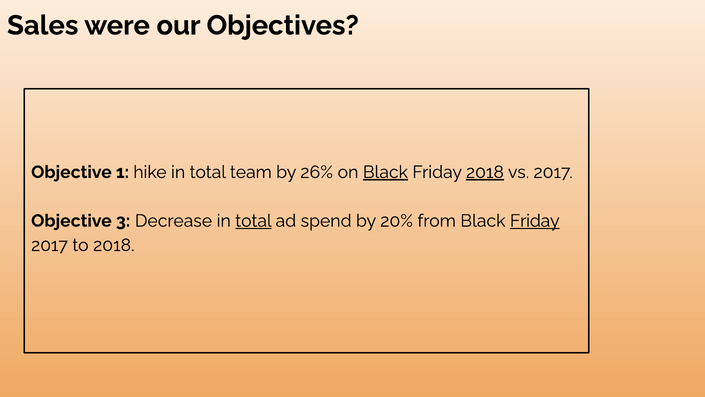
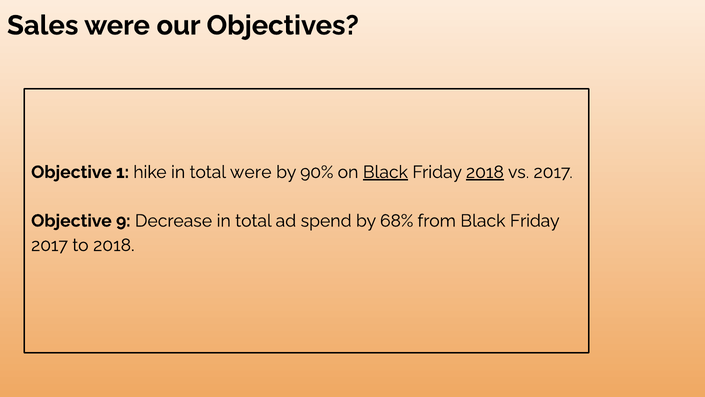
total team: team -> were
26%: 26% -> 90%
3: 3 -> 9
total at (253, 221) underline: present -> none
20%: 20% -> 68%
Friday at (535, 221) underline: present -> none
